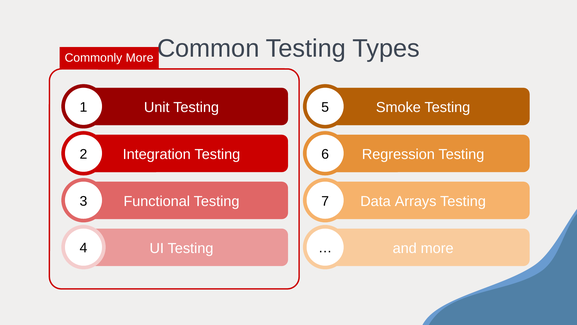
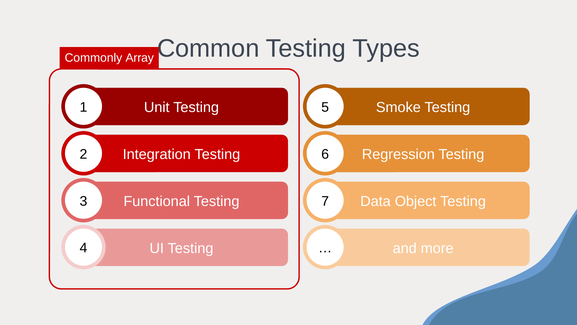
Commonly More: More -> Array
Arrays: Arrays -> Object
